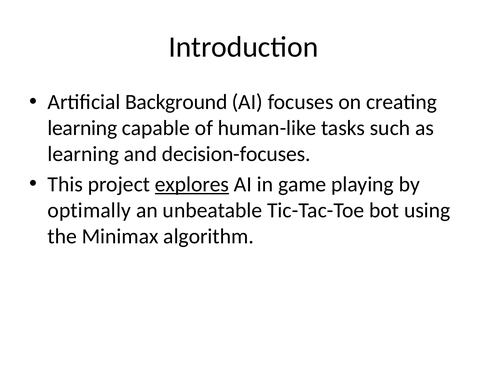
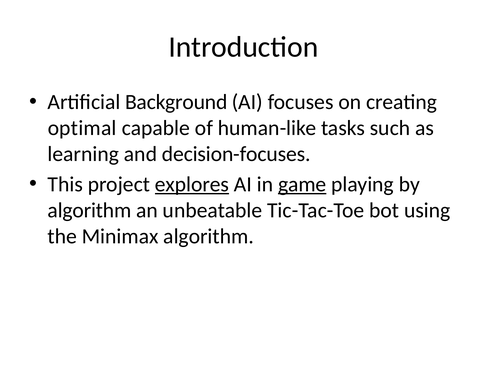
learning at (82, 128): learning -> optimal
game underline: none -> present
optimally at (89, 210): optimally -> algorithm
